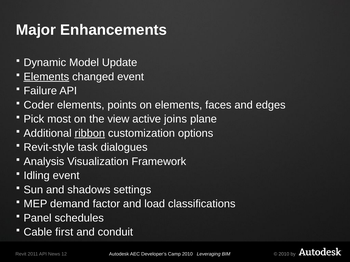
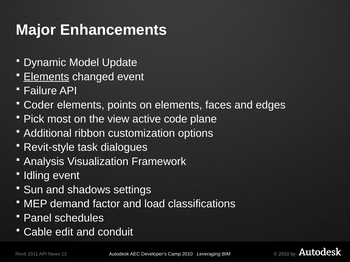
joins: joins -> code
ribbon underline: present -> none
first: first -> edit
